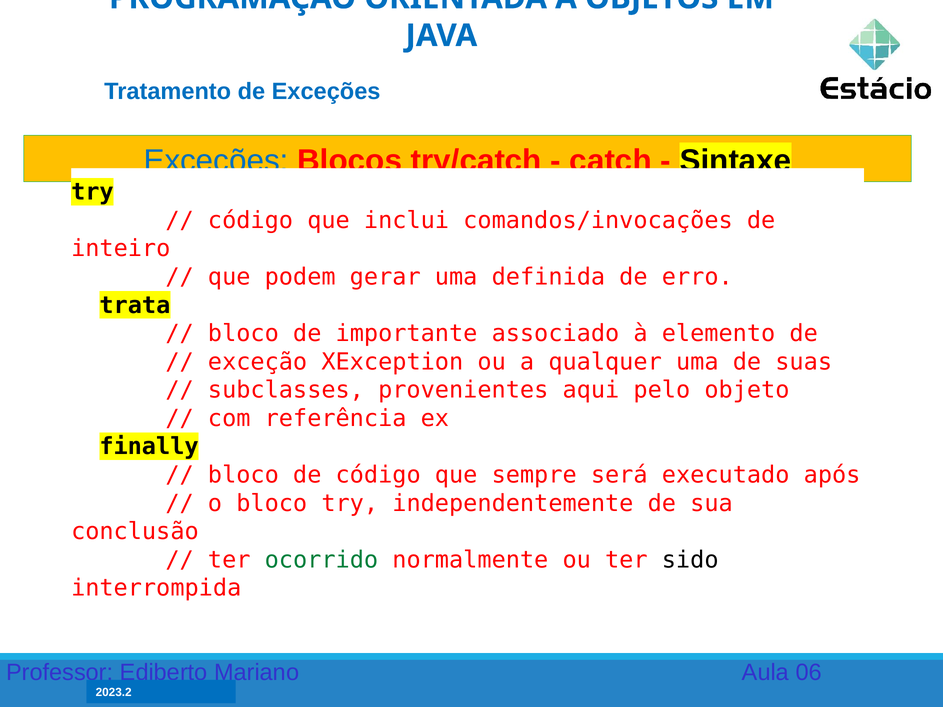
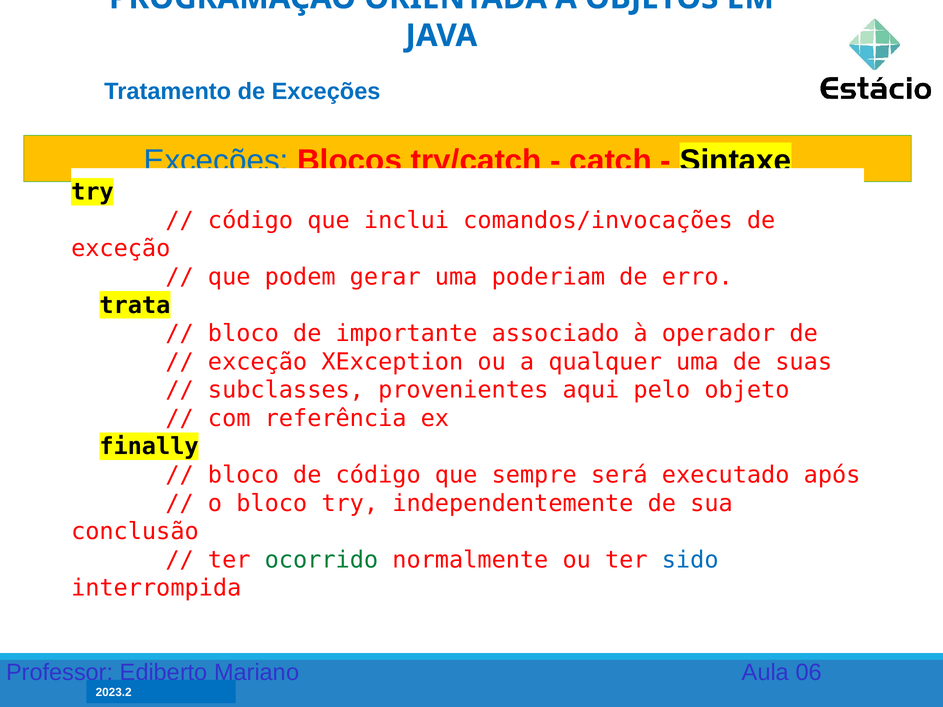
inteiro at (121, 249): inteiro -> exceção
definida: definida -> poderiam
elemento: elemento -> operador
sido colour: black -> blue
